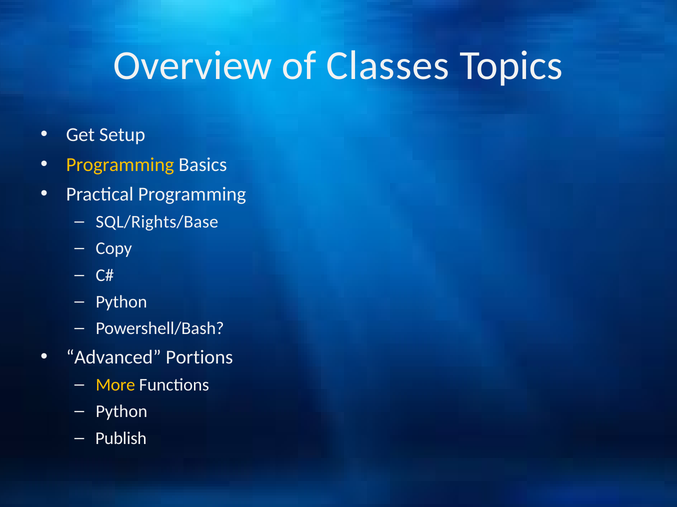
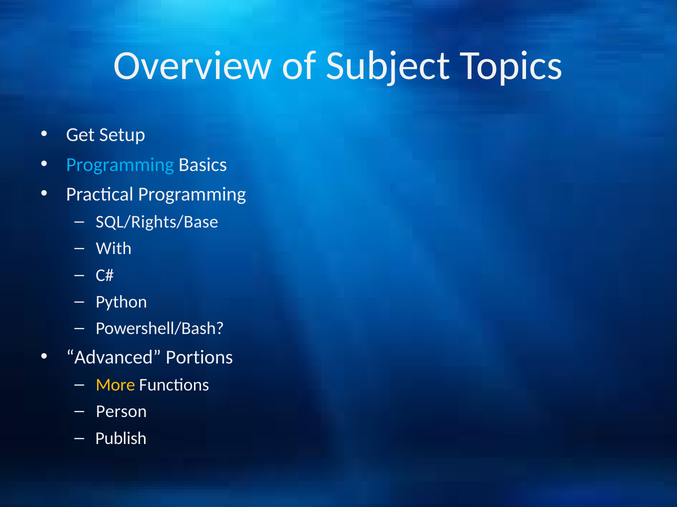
Classes: Classes -> Subject
Programming at (120, 165) colour: yellow -> light blue
Copy: Copy -> With
Python at (122, 412): Python -> Person
